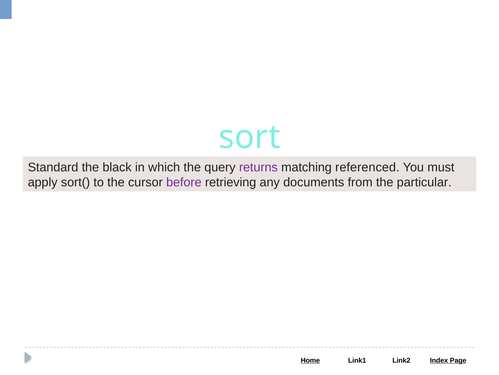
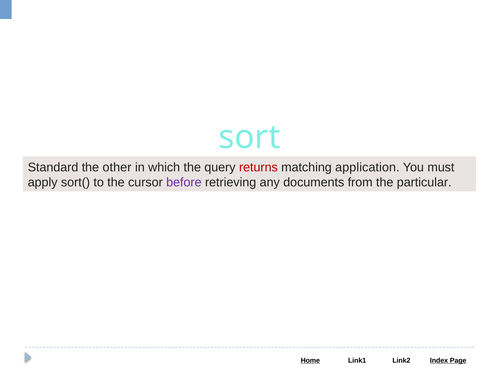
black: black -> other
returns colour: purple -> red
referenced: referenced -> application
